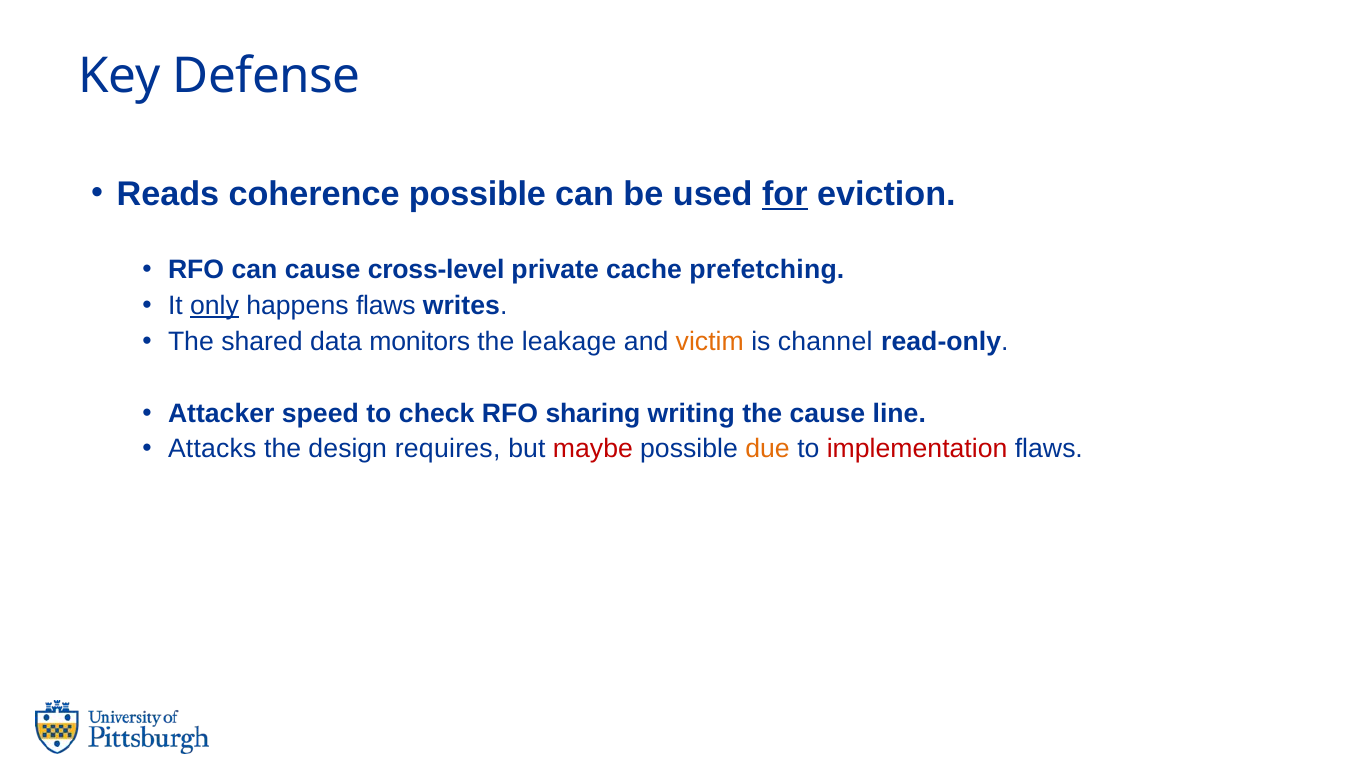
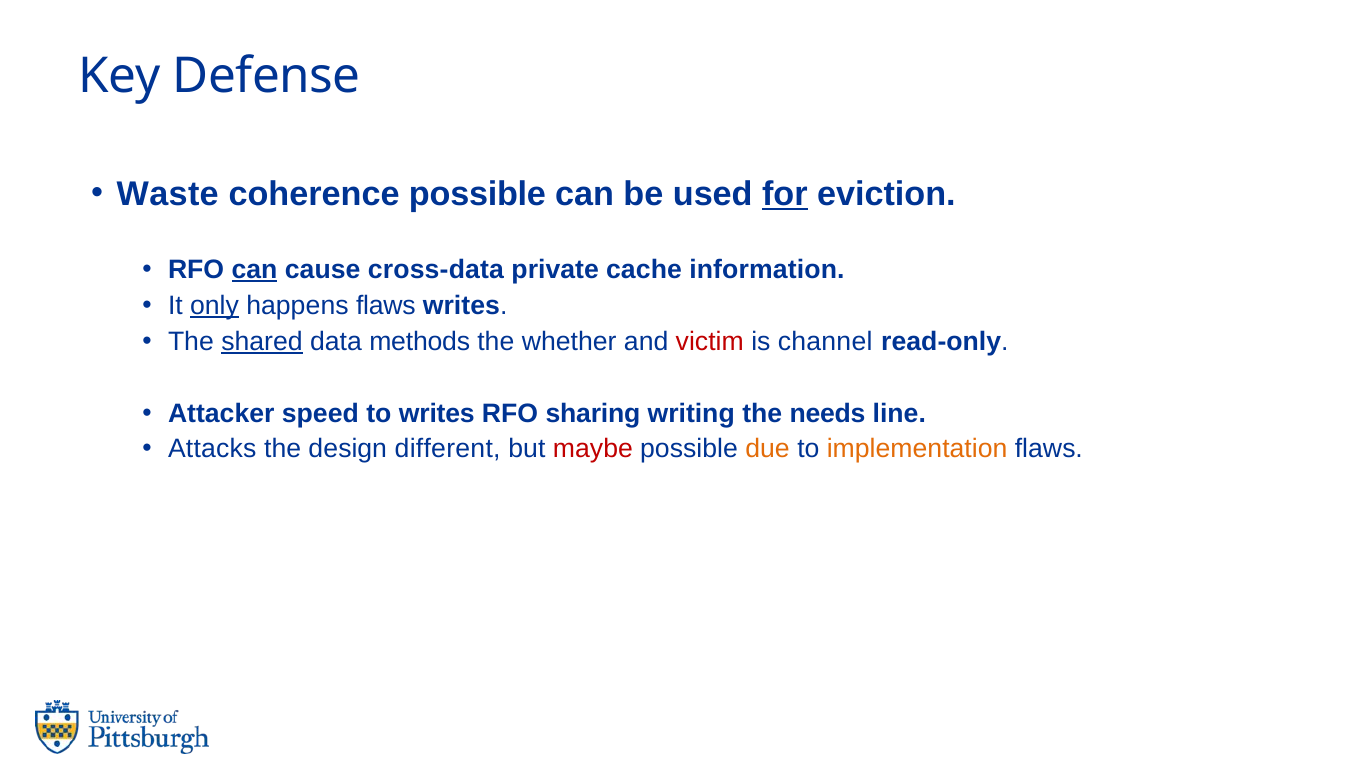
Reads: Reads -> Waste
can at (255, 270) underline: none -> present
cross-level: cross-level -> cross-data
prefetching: prefetching -> information
shared underline: none -> present
monitors: monitors -> methods
leakage: leakage -> whether
victim colour: orange -> red
to check: check -> writes
the cause: cause -> needs
requires: requires -> different
implementation colour: red -> orange
